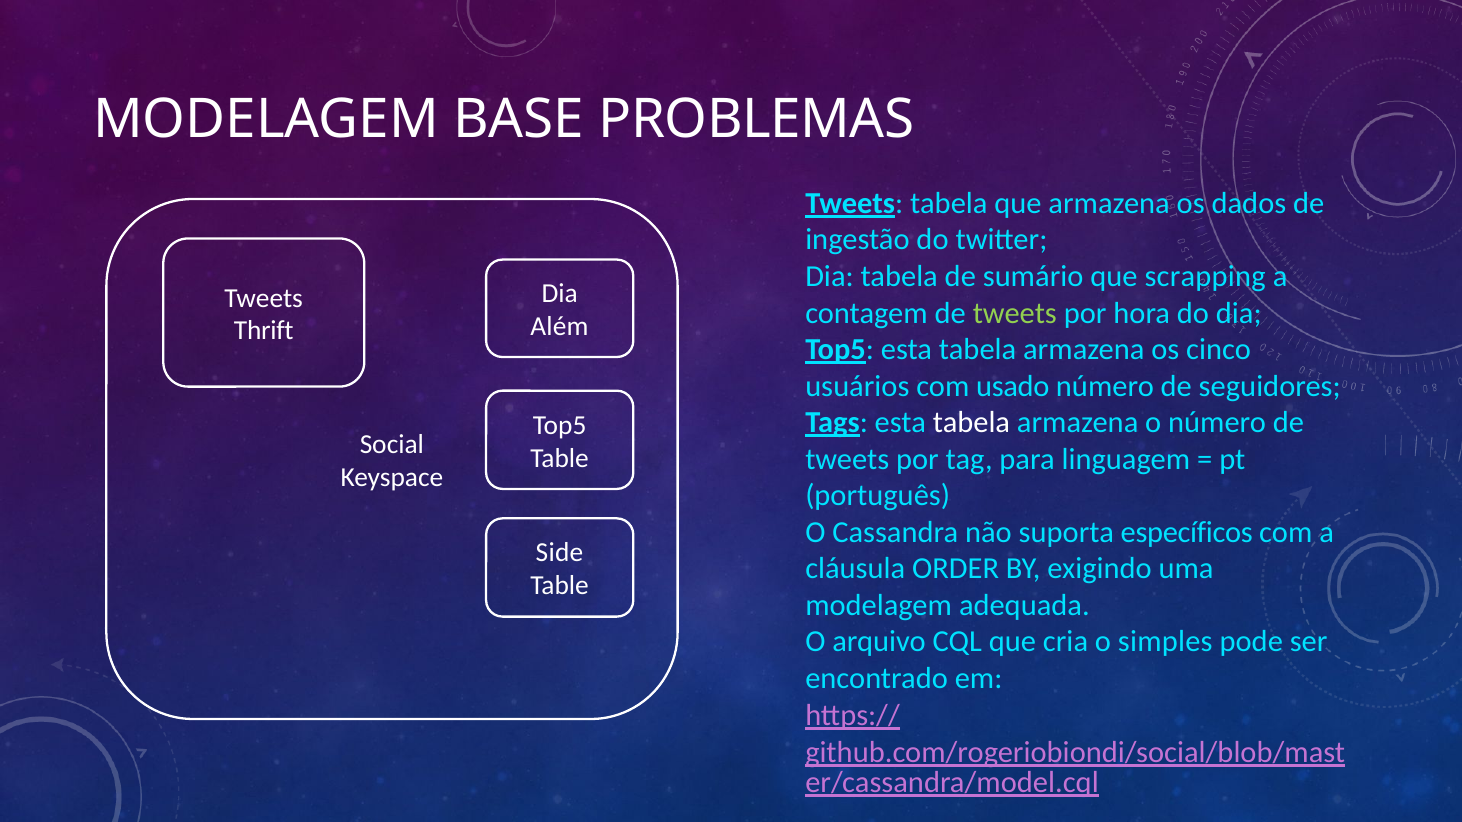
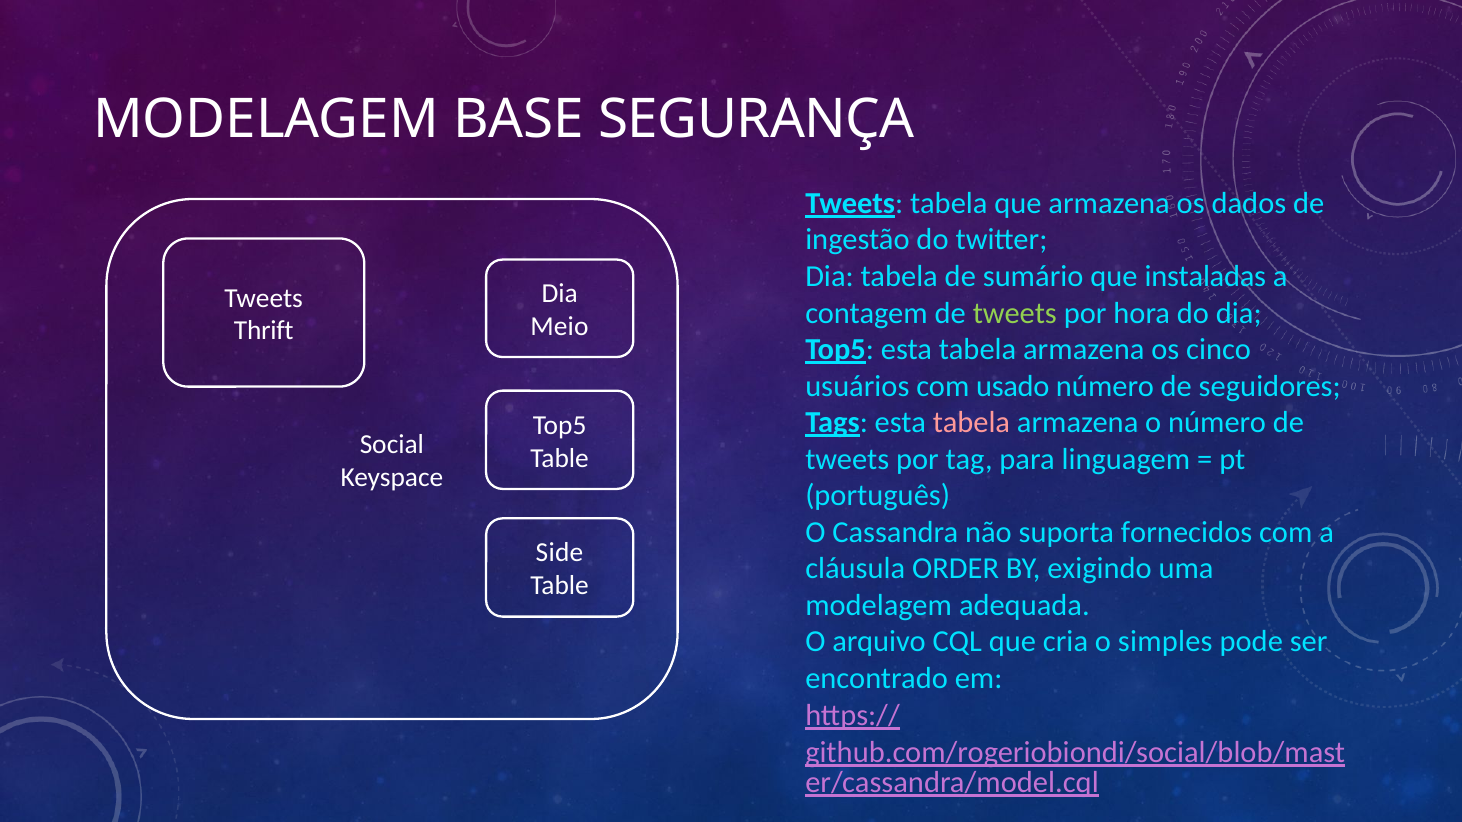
PROBLEMAS: PROBLEMAS -> SEGURANÇA
scrapping: scrapping -> instaladas
Além: Além -> Meio
tabela at (971, 423) colour: white -> pink
específicos: específicos -> fornecidos
